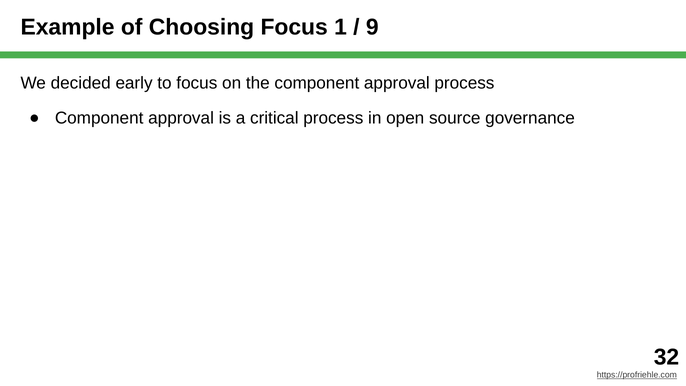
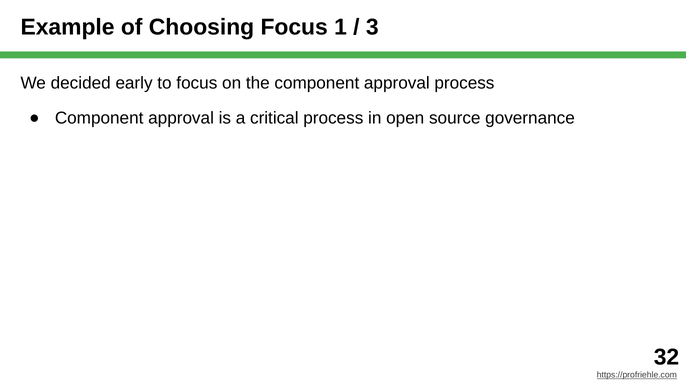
9: 9 -> 3
